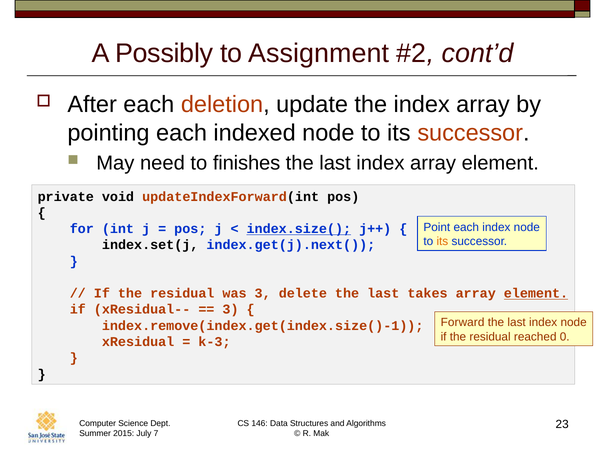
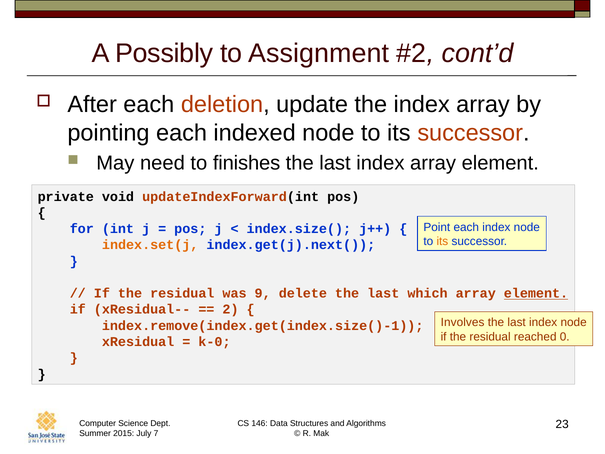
index.size( underline: present -> none
index.set(j colour: black -> orange
was 3: 3 -> 9
takes: takes -> which
3 at (231, 309): 3 -> 2
Forward: Forward -> Involves
k-3: k-3 -> k-0
